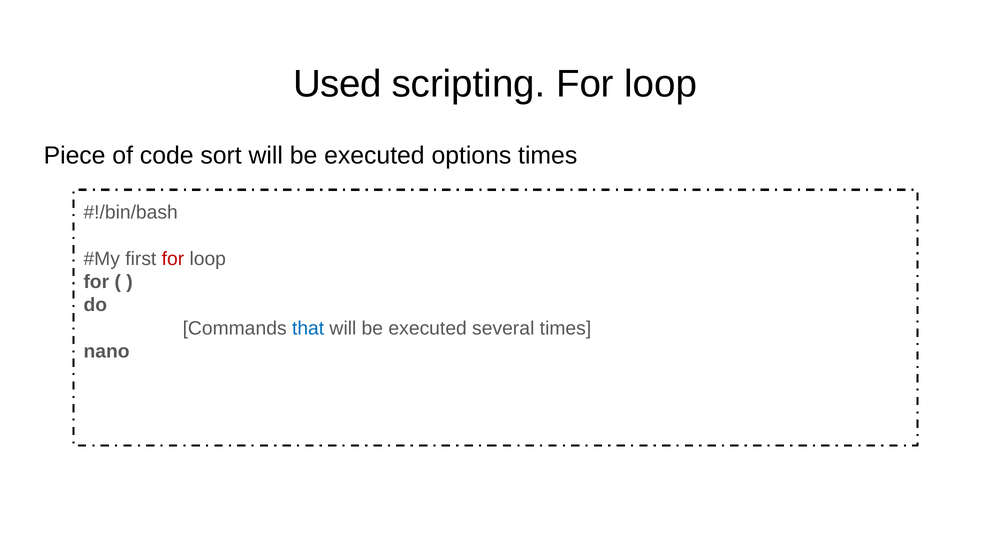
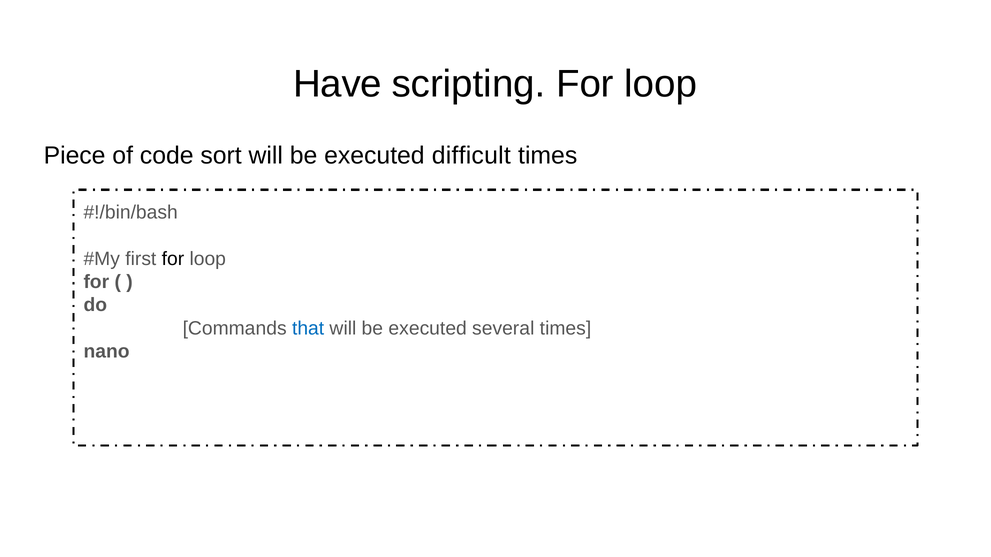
Used: Used -> Have
options: options -> difficult
for at (173, 259) colour: red -> black
